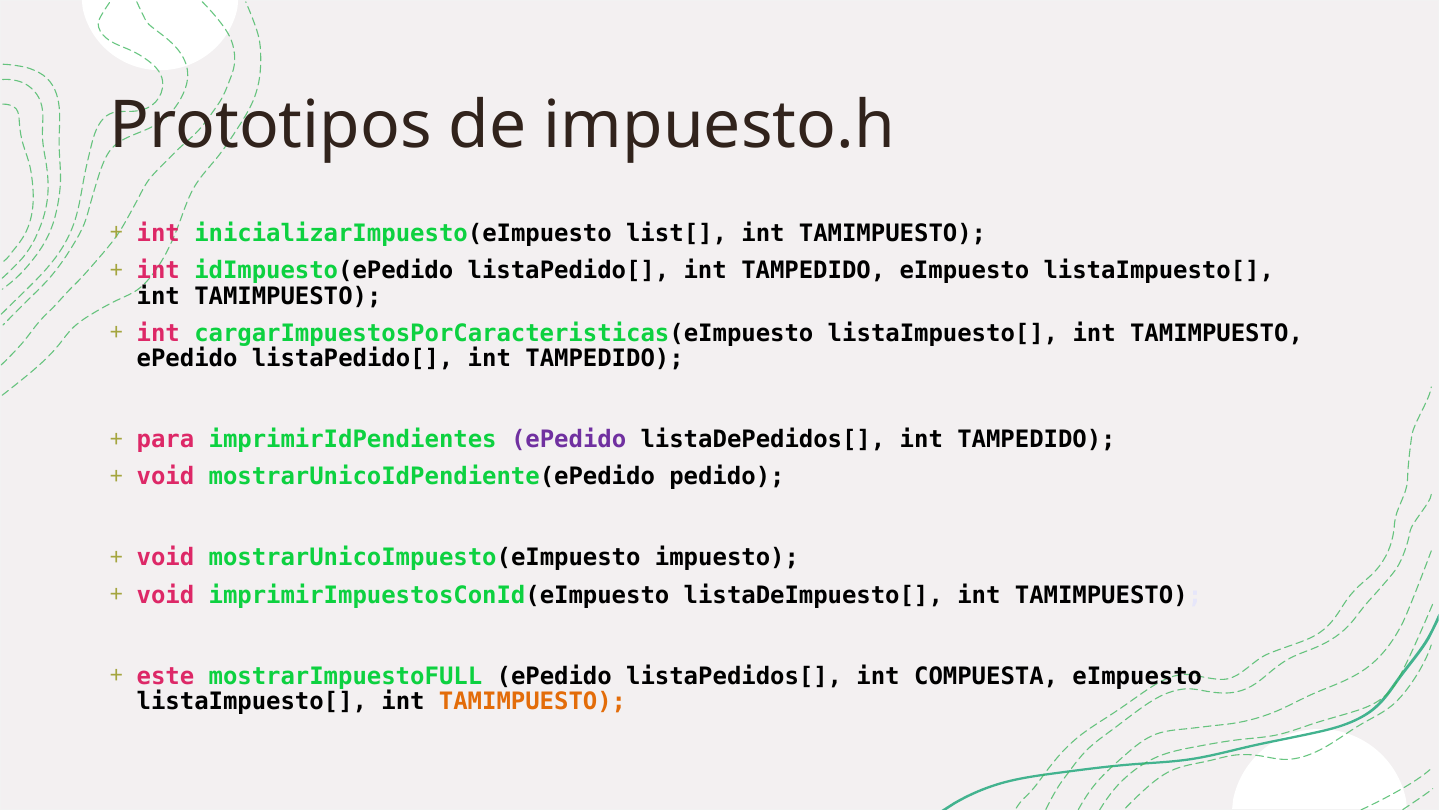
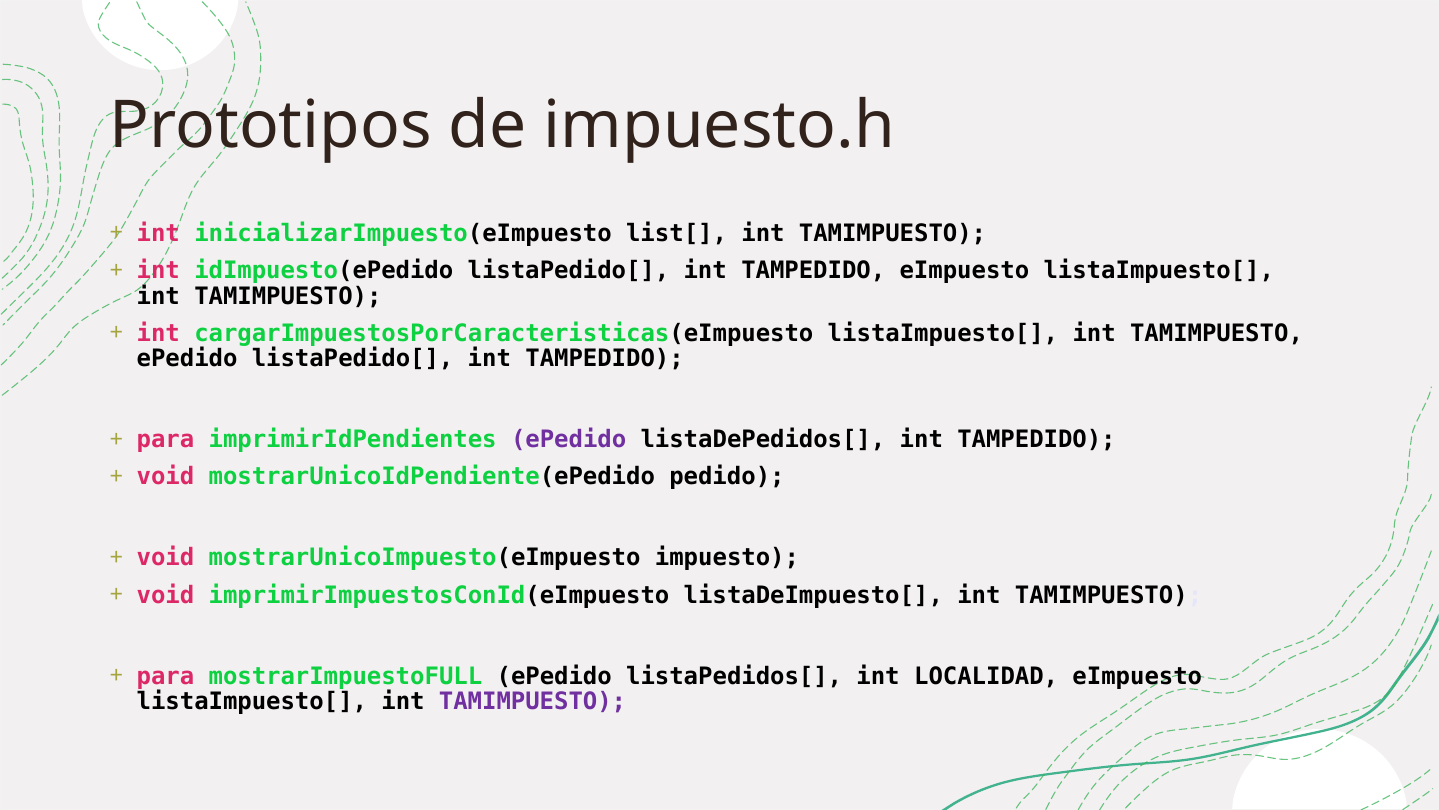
este at (165, 676): este -> para
COMPUESTA: COMPUESTA -> LOCALIDAD
TAMIMPUESTO at (533, 701) colour: orange -> purple
